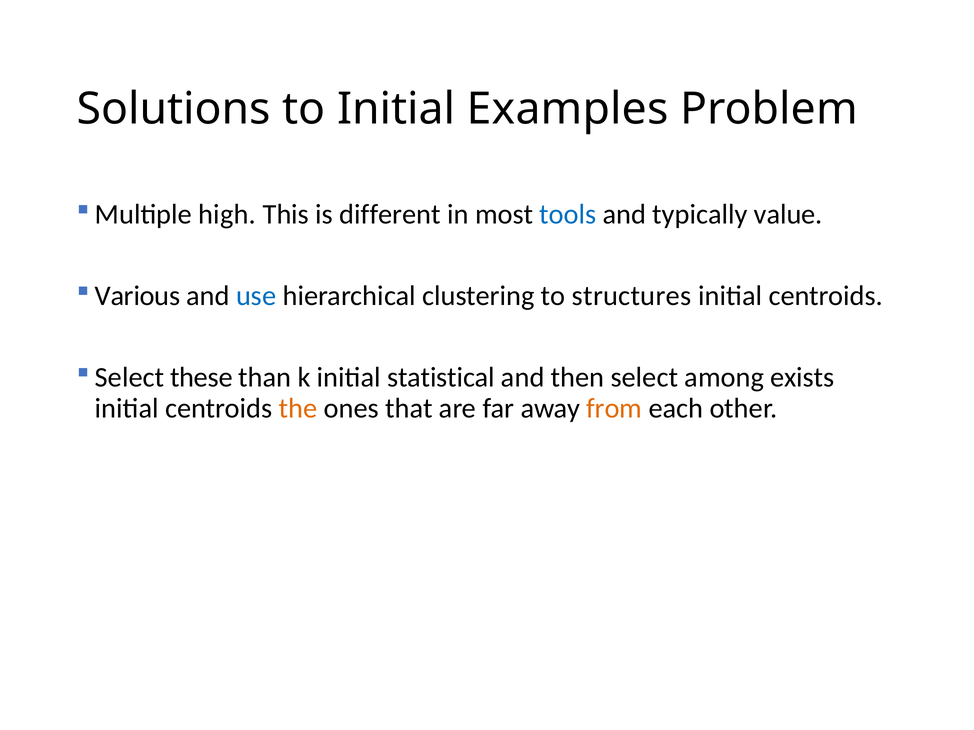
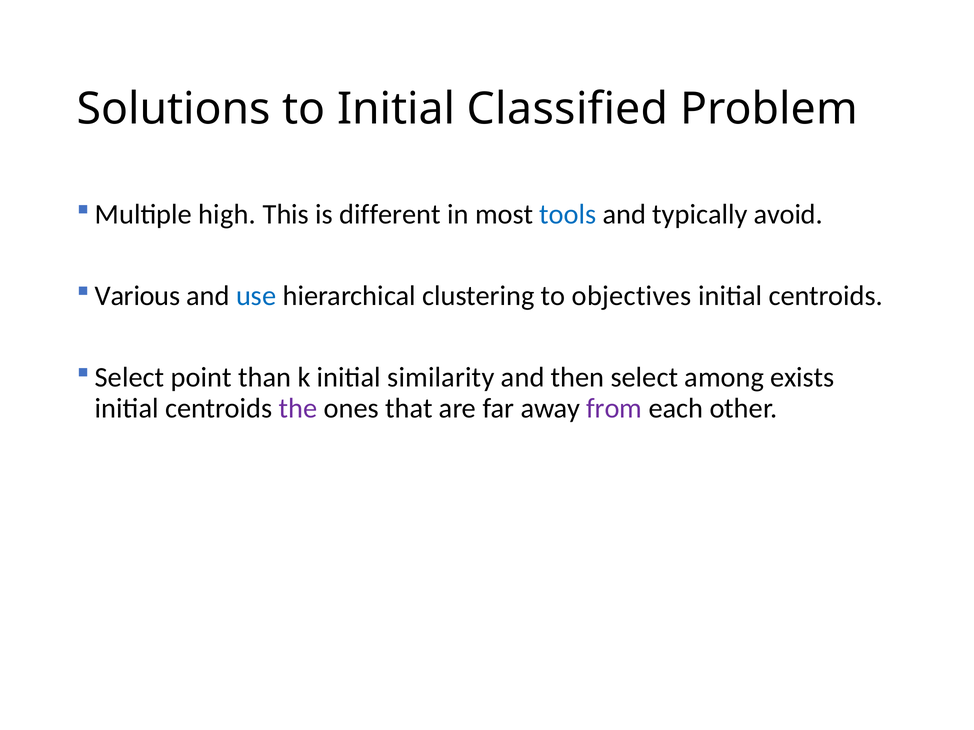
Examples: Examples -> Classified
value: value -> avoid
structures: structures -> objectives
these: these -> point
statistical: statistical -> similarity
the colour: orange -> purple
from colour: orange -> purple
